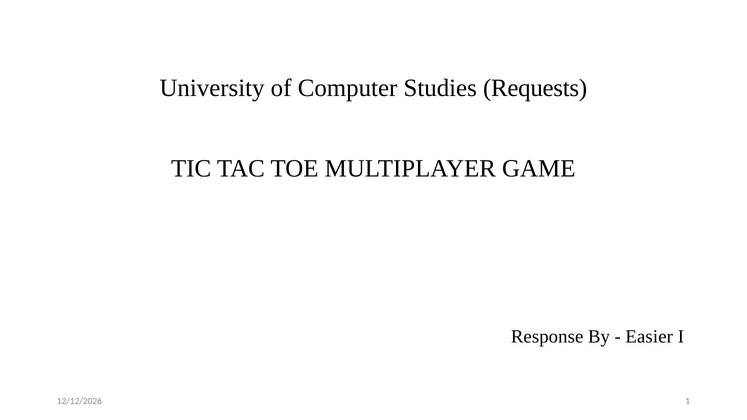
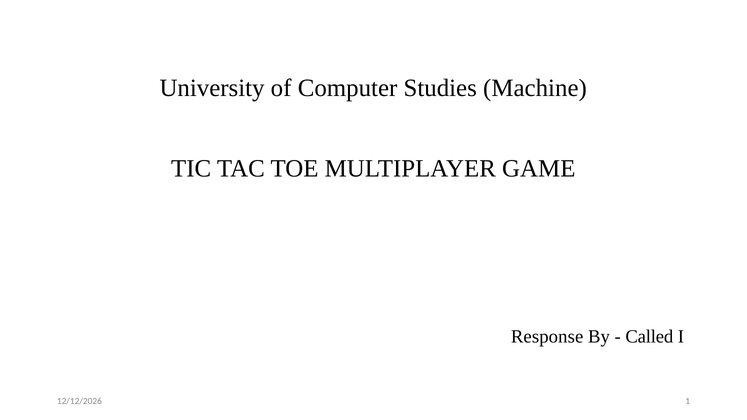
Requests: Requests -> Machine
Easier: Easier -> Called
